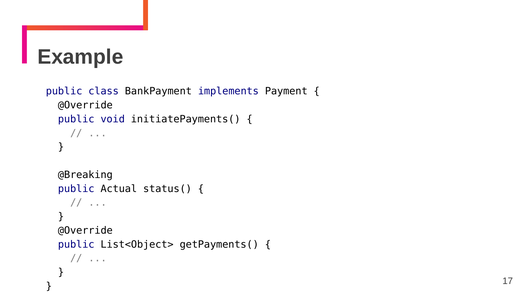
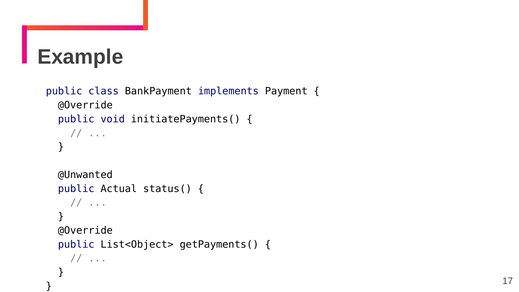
@Breaking: @Breaking -> @Unwanted
